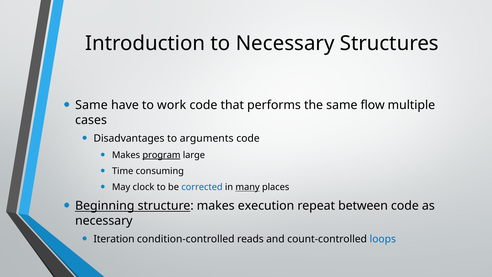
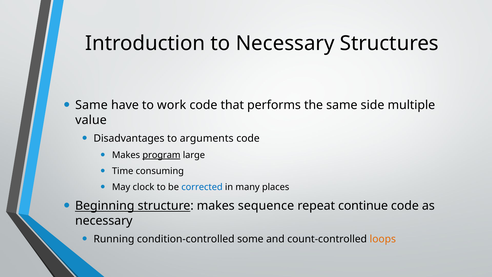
flow: flow -> side
cases: cases -> value
many underline: present -> none
execution: execution -> sequence
between: between -> continue
Iteration: Iteration -> Running
reads: reads -> some
loops colour: blue -> orange
